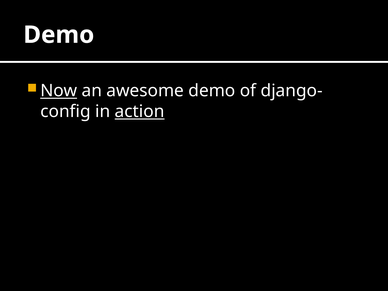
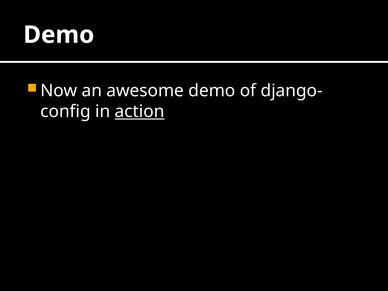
Now underline: present -> none
